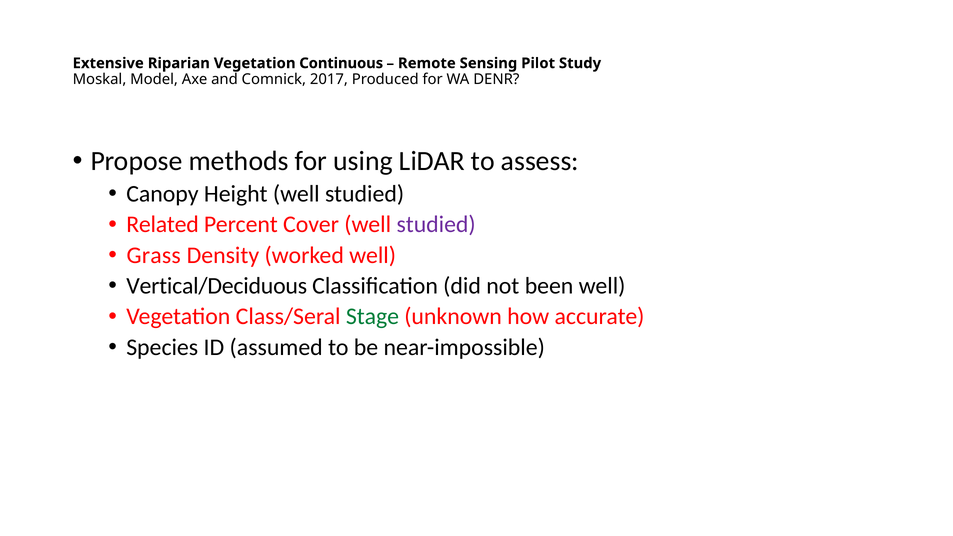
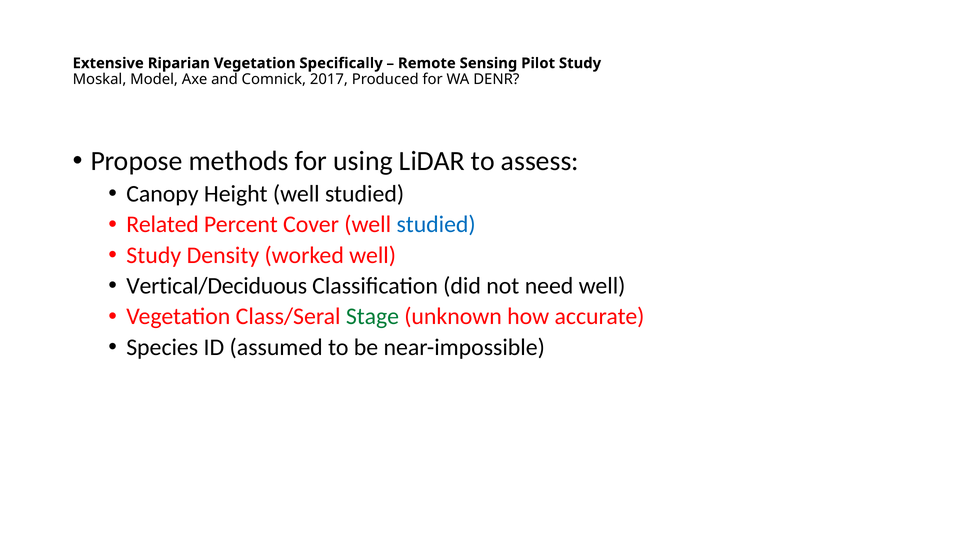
Continuous: Continuous -> Specifically
studied at (436, 225) colour: purple -> blue
Grass at (154, 255): Grass -> Study
been: been -> need
